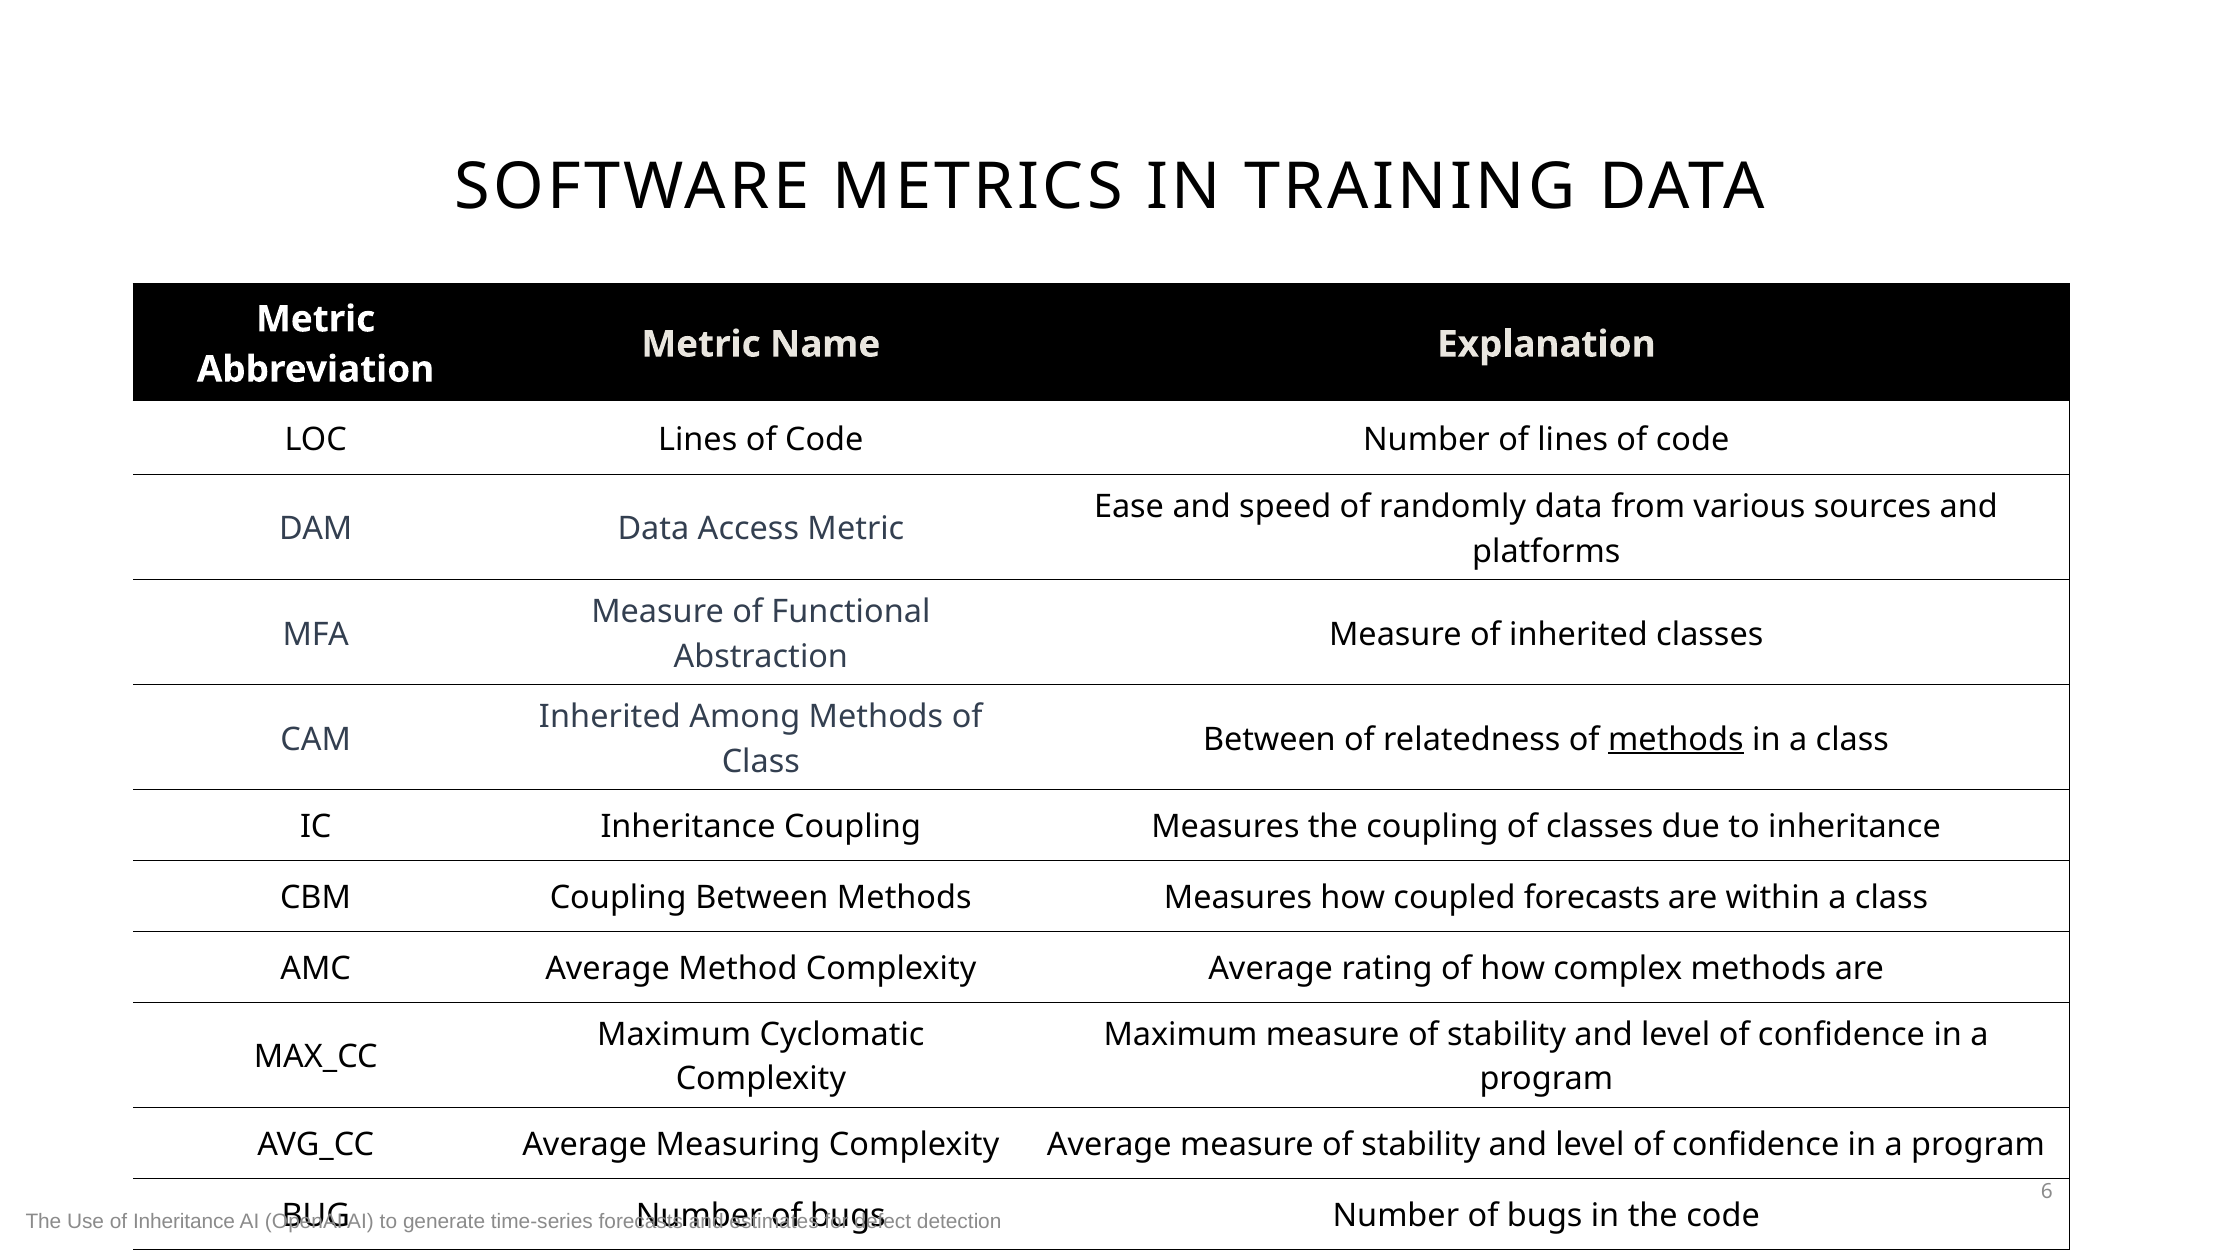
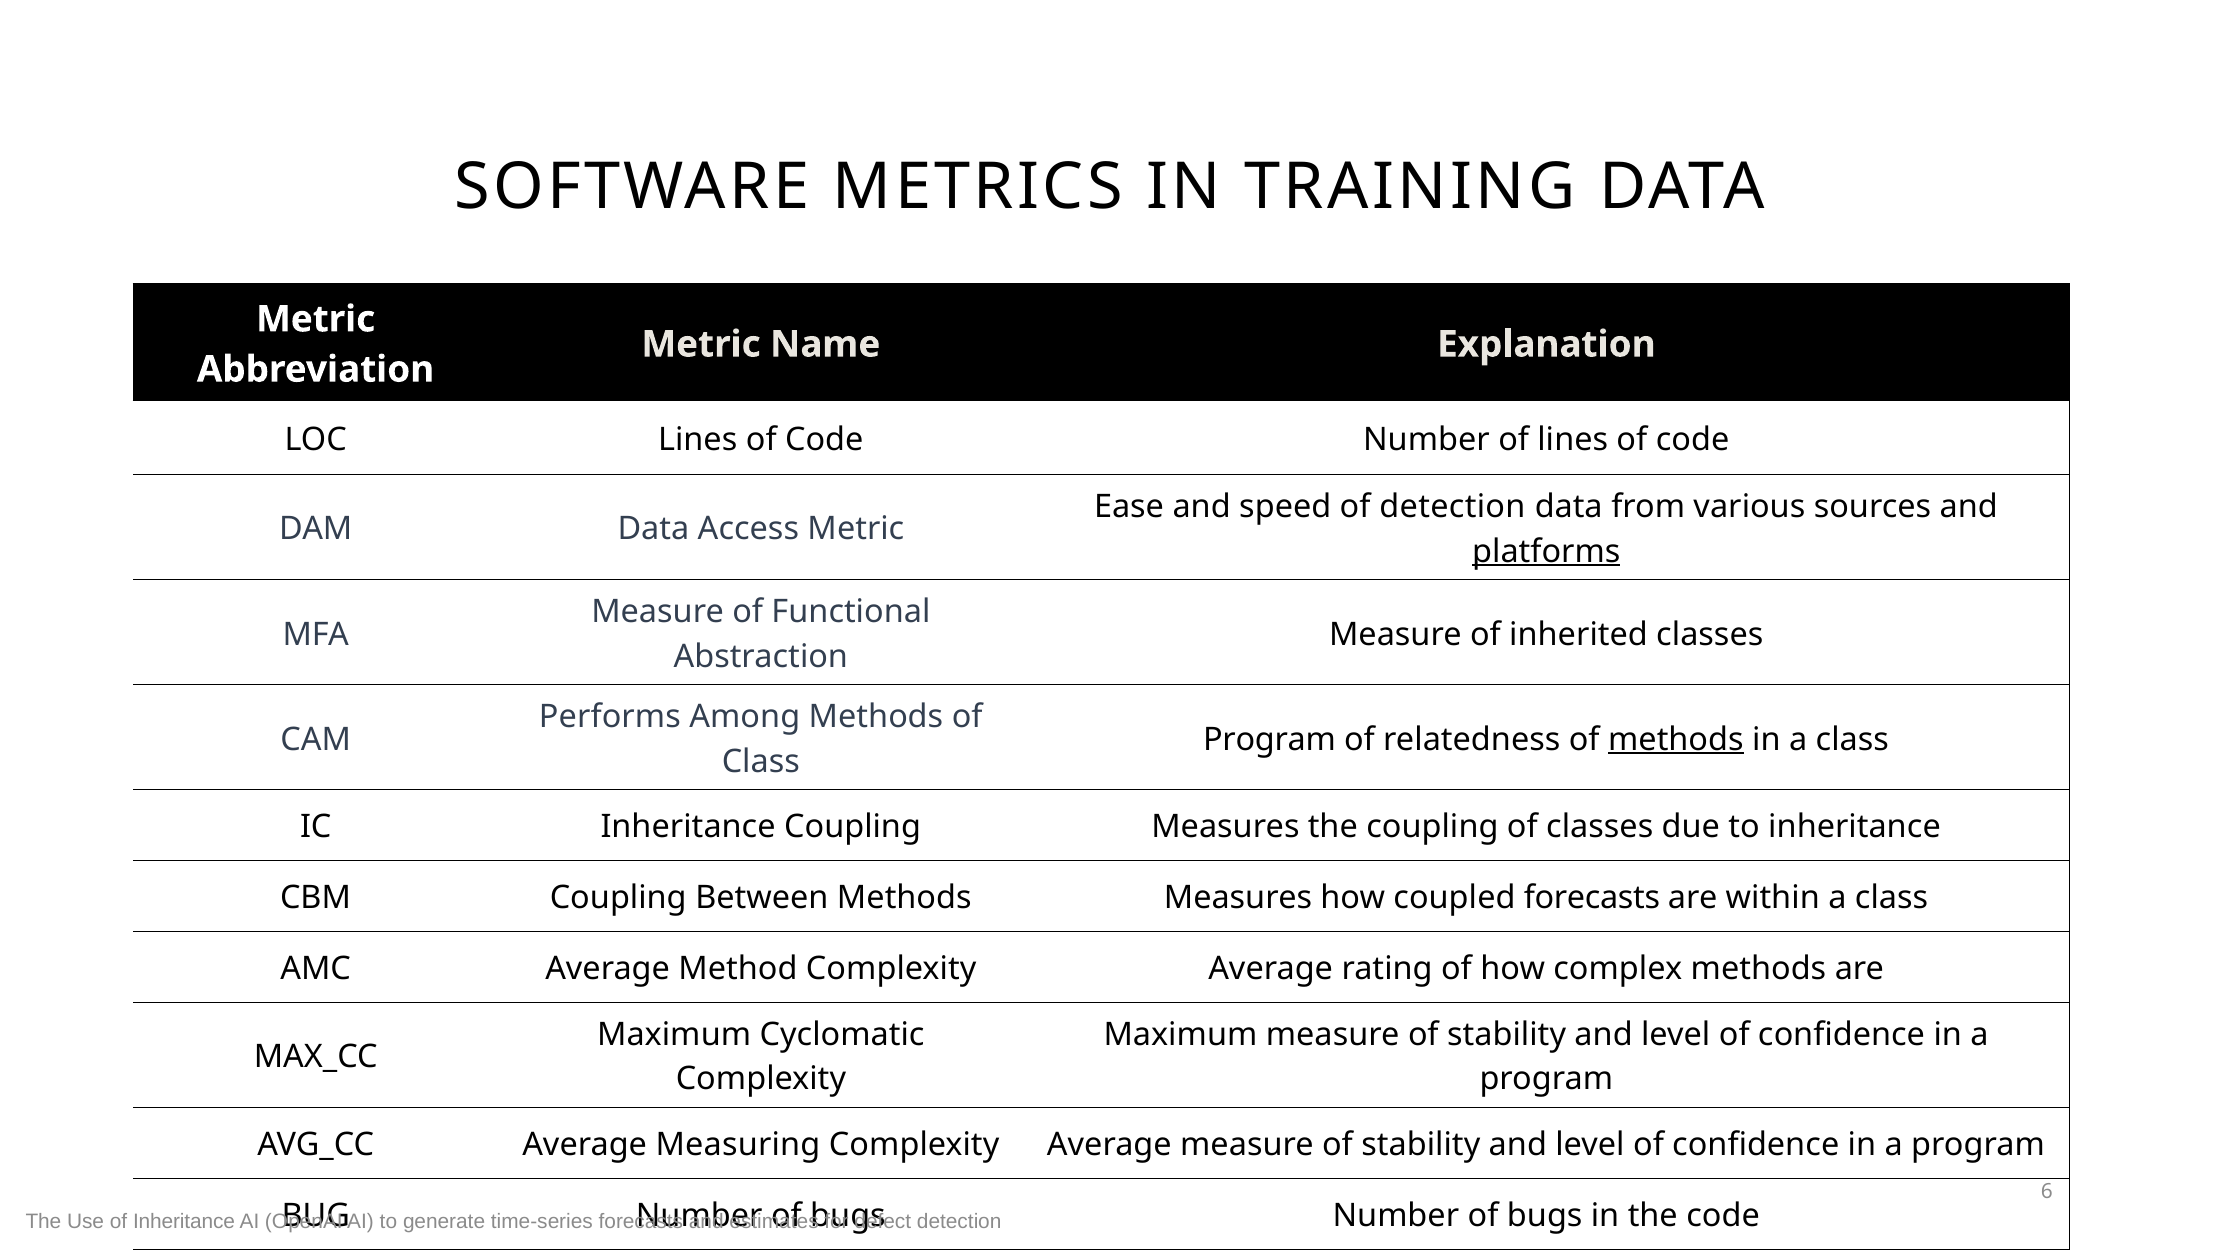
of randomly: randomly -> detection
platforms underline: none -> present
Inherited at (610, 717): Inherited -> Performs
Between at (1269, 739): Between -> Program
